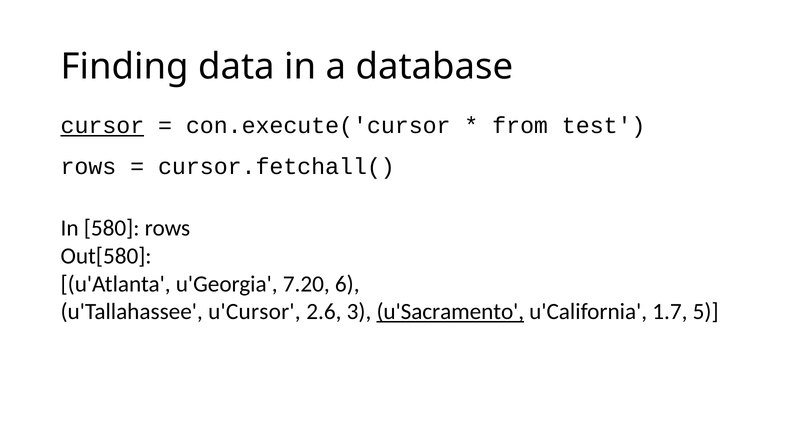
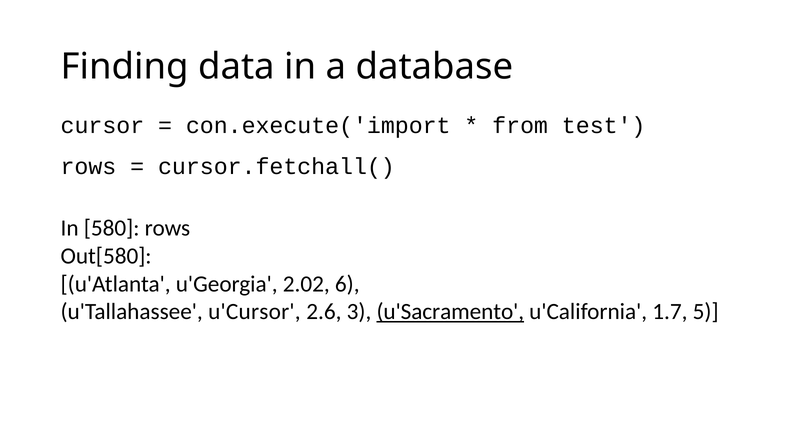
cursor underline: present -> none
con.execute('cursor: con.execute('cursor -> con.execute('import
7.20: 7.20 -> 2.02
